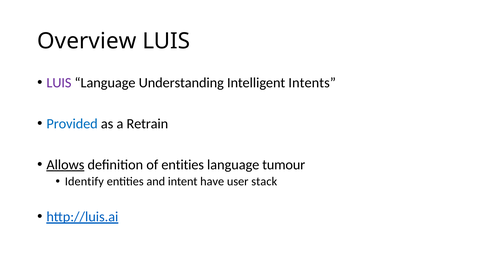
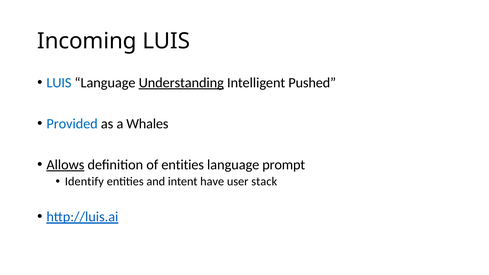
Overview: Overview -> Incoming
LUIS at (59, 83) colour: purple -> blue
Understanding underline: none -> present
Intents: Intents -> Pushed
Retrain: Retrain -> Whales
tumour: tumour -> prompt
